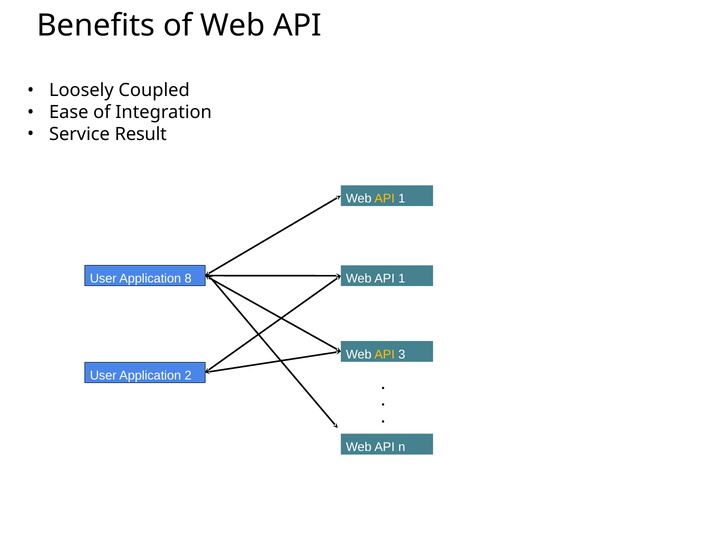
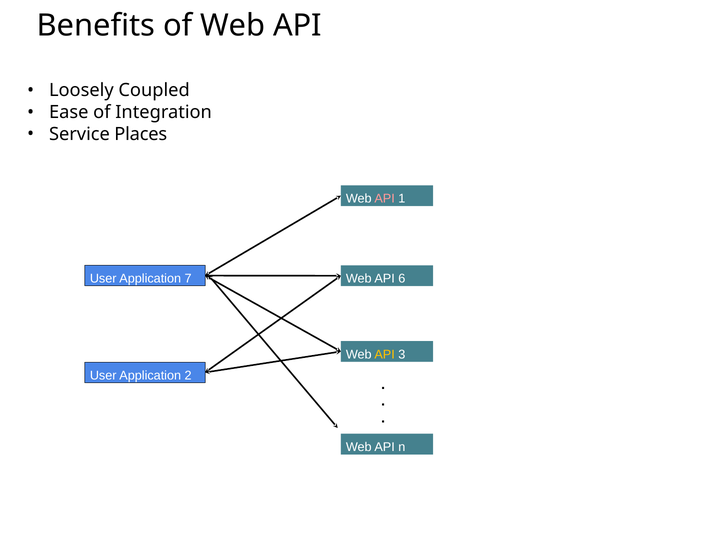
Result: Result -> Places
API at (385, 199) colour: yellow -> pink
8: 8 -> 7
1 at (402, 279): 1 -> 6
